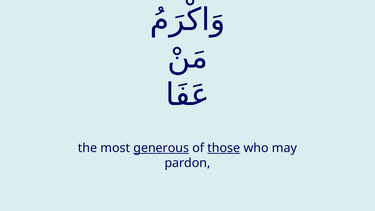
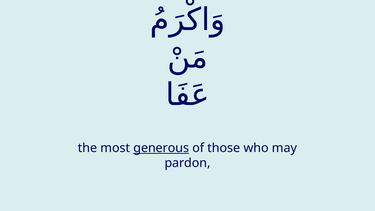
those underline: present -> none
